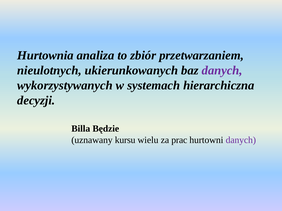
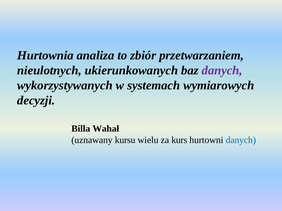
hierarchiczna: hierarchiczna -> wymiarowych
Będzie: Będzie -> Wahał
prac: prac -> kurs
danych at (241, 140) colour: purple -> blue
